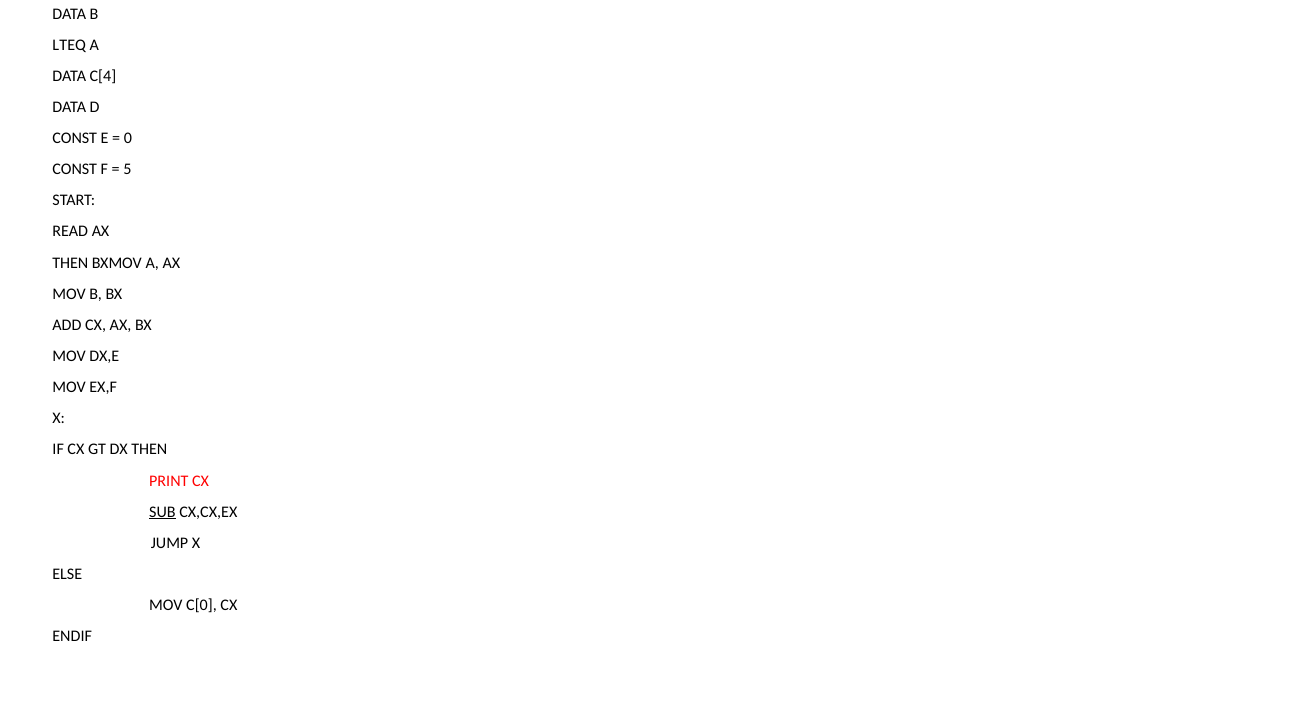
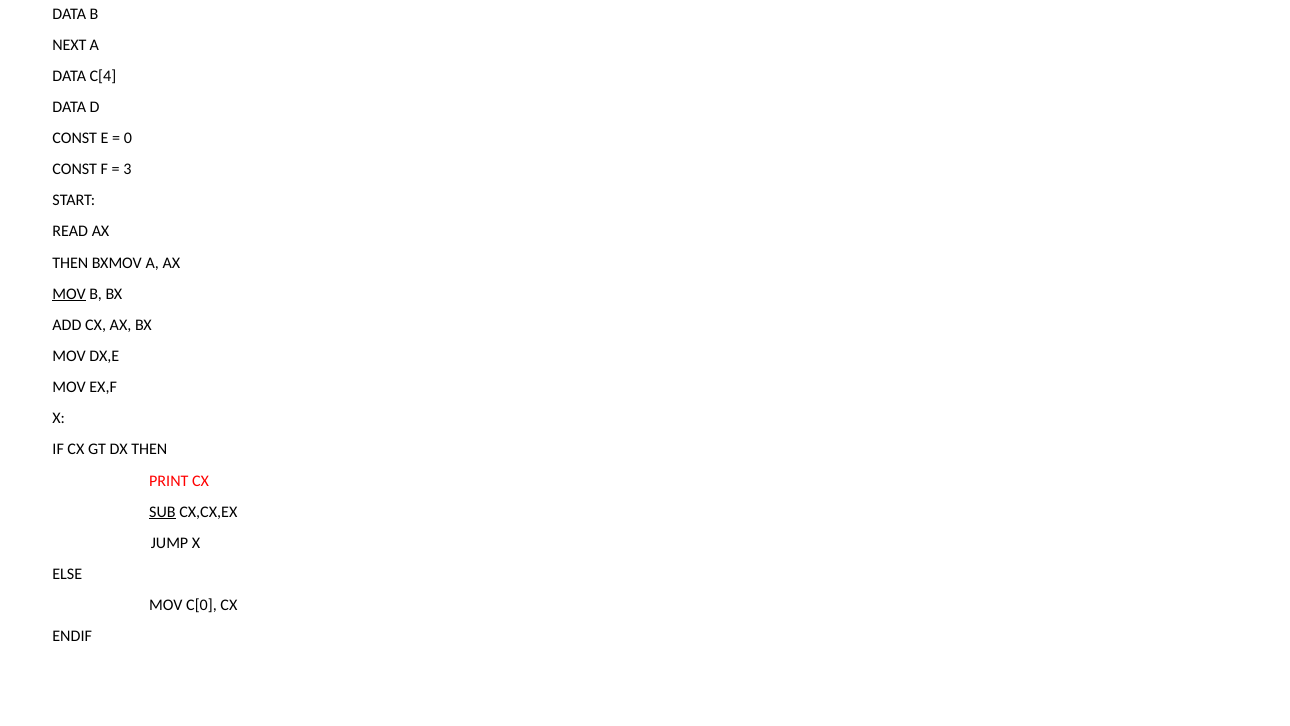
LTEQ: LTEQ -> NEXT
5: 5 -> 3
MOV at (69, 294) underline: none -> present
